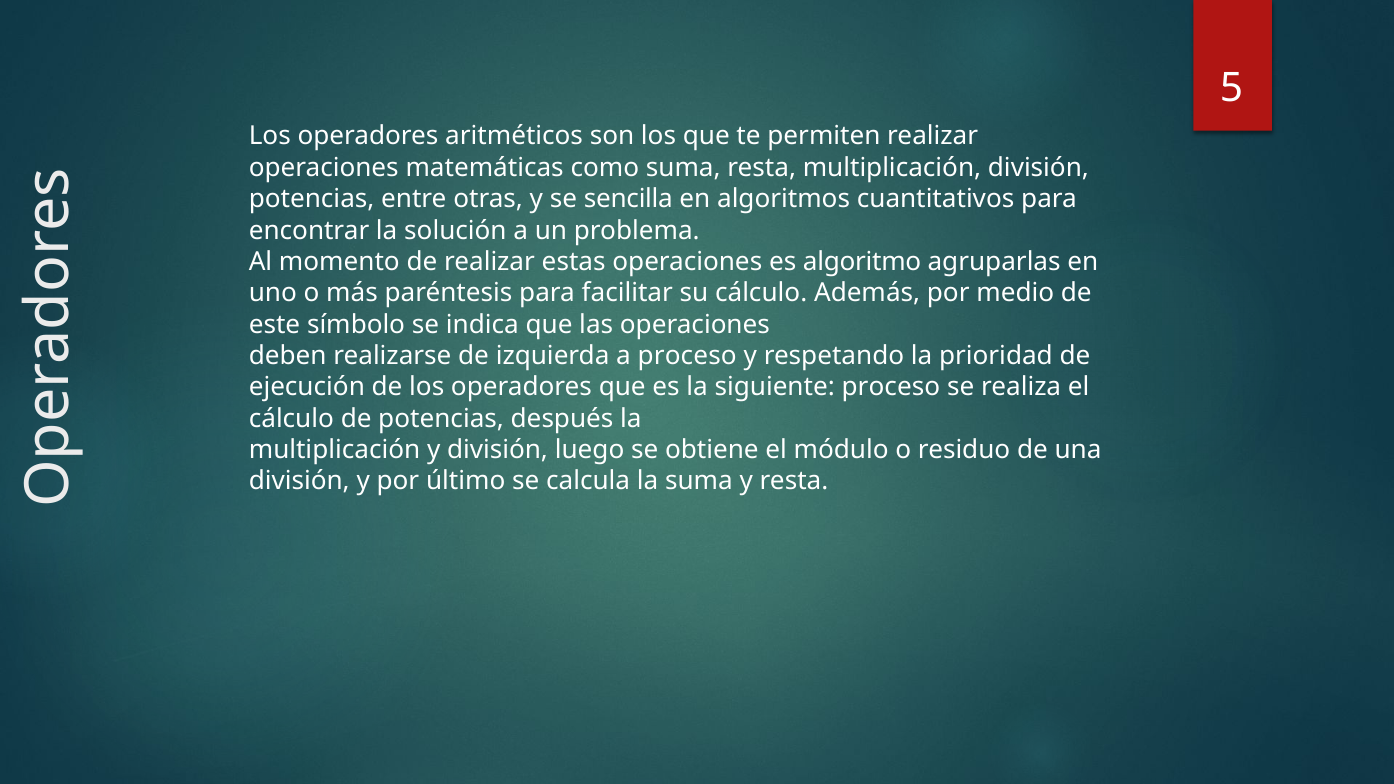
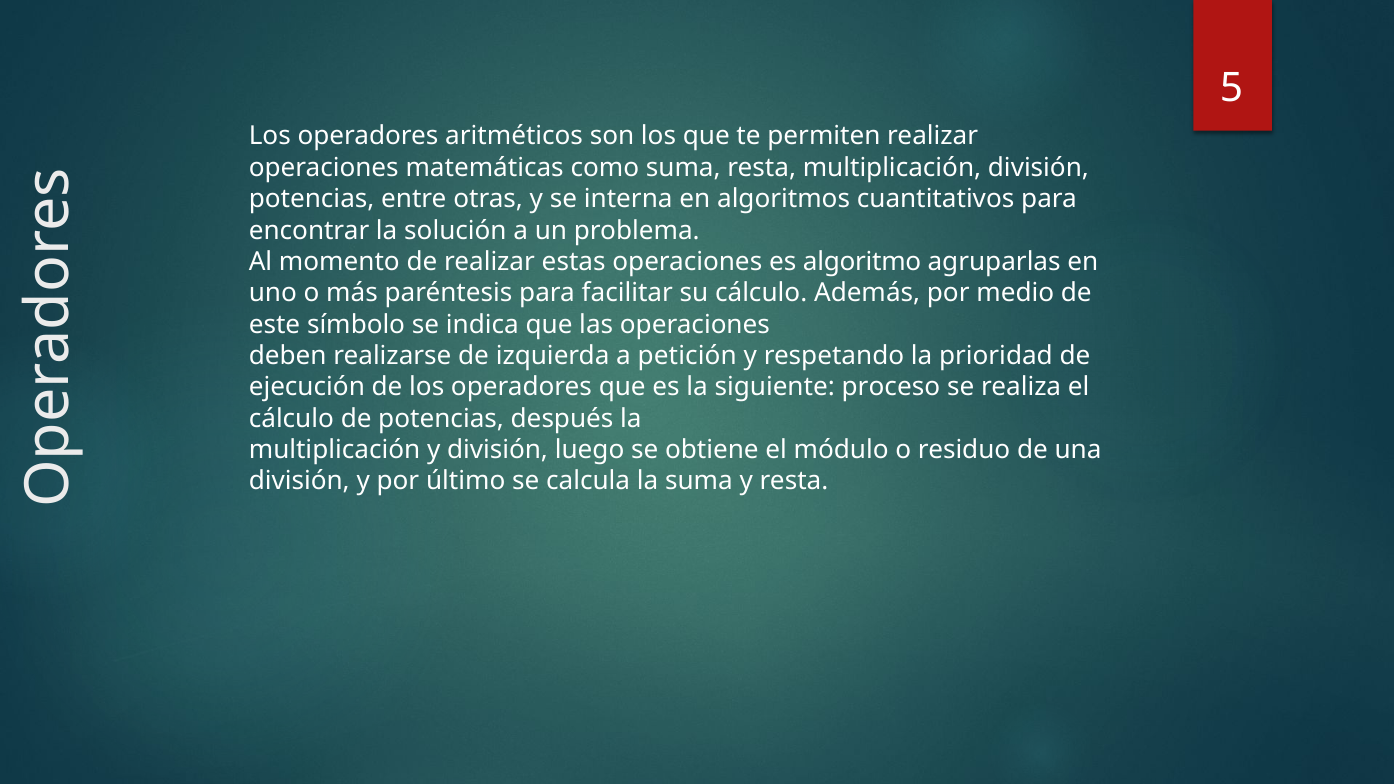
sencilla: sencilla -> interna
a proceso: proceso -> petición
